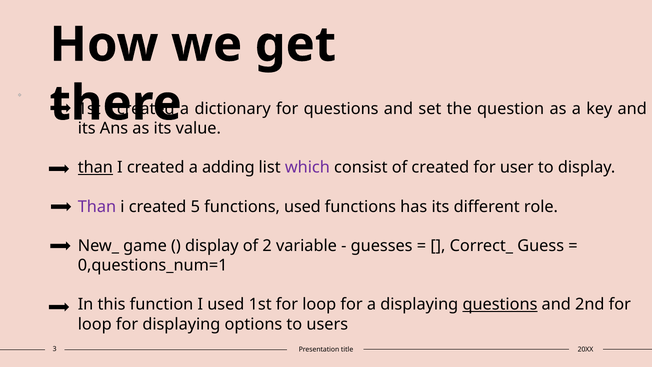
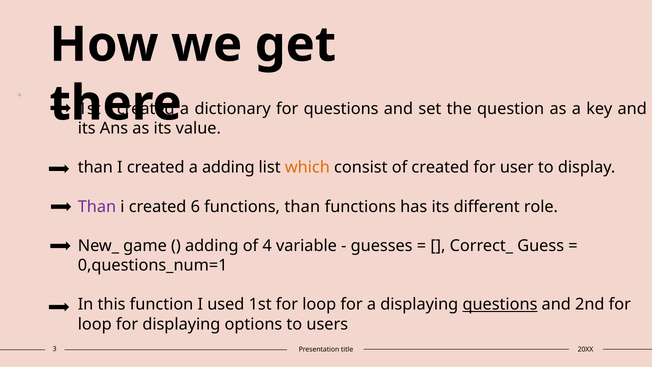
than at (95, 167) underline: present -> none
which colour: purple -> orange
5: 5 -> 6
functions used: used -> than
display at (212, 246): display -> adding
2: 2 -> 4
